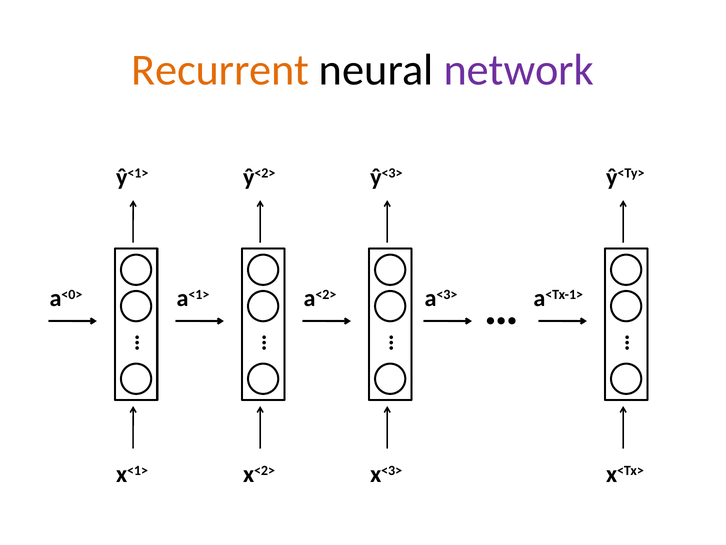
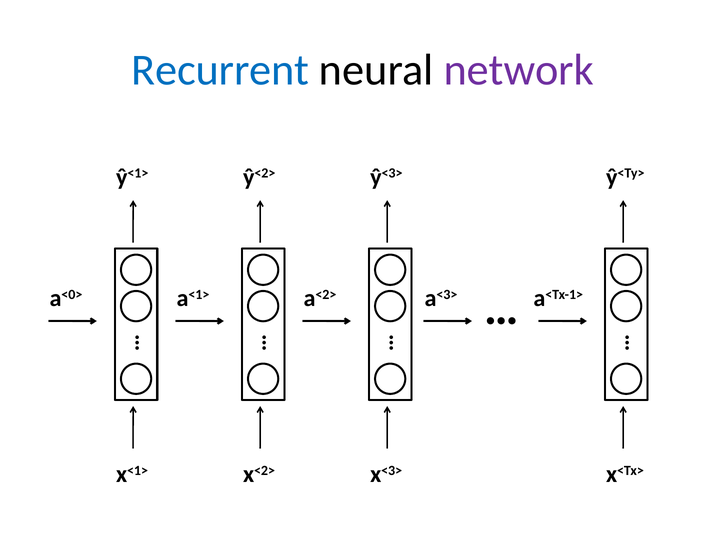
Recurrent colour: orange -> blue
